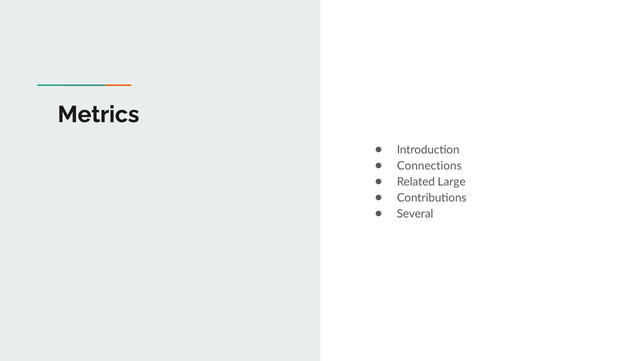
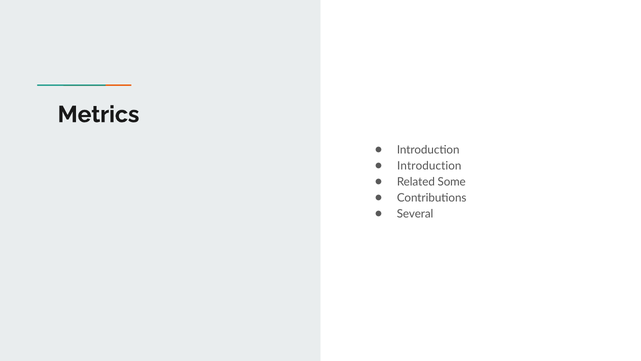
Connections at (429, 166): Connections -> Introduction
Large: Large -> Some
